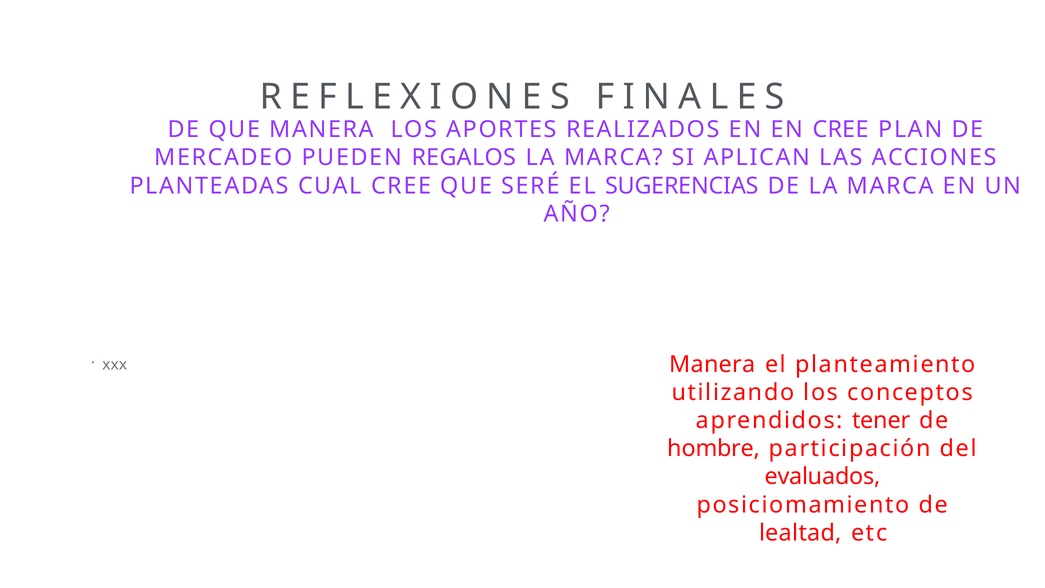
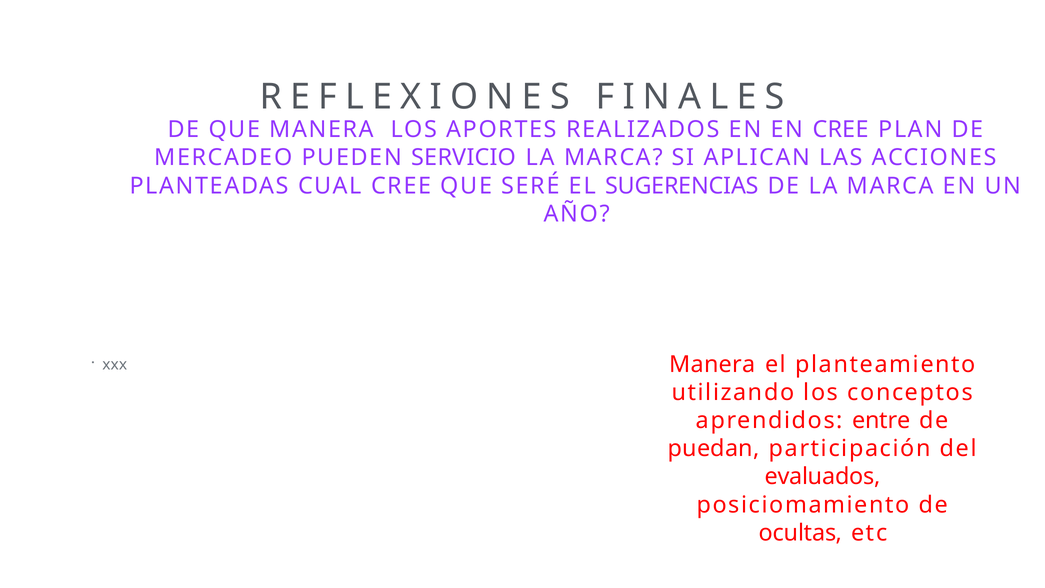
REGALOS: REGALOS -> SERVICIO
tener: tener -> entre
hombre: hombre -> puedan
lealtad: lealtad -> ocultas
